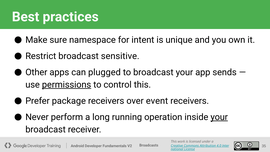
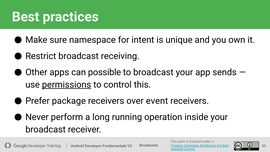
sensitive: sensitive -> receiving
plugged: plugged -> possible
your at (219, 117) underline: present -> none
